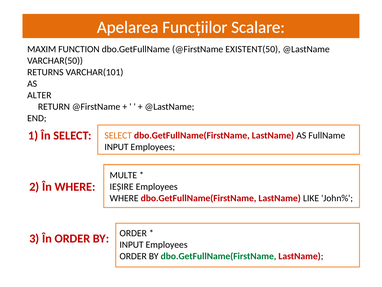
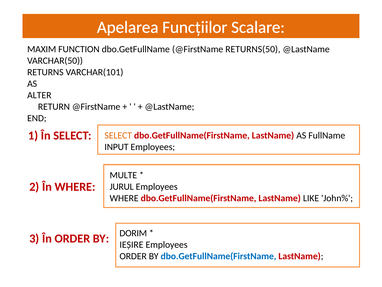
EXISTENT(50: EXISTENT(50 -> RETURNS(50
IEȘIRE: IEȘIRE -> JURUL
BY ORDER: ORDER -> DORIM
INPUT at (132, 244): INPUT -> IEȘIRE
dbo.GetFullName(FirstName at (218, 256) colour: green -> blue
